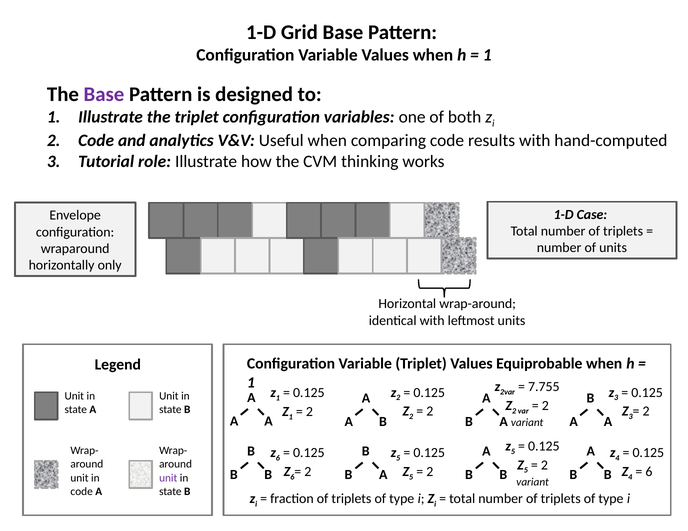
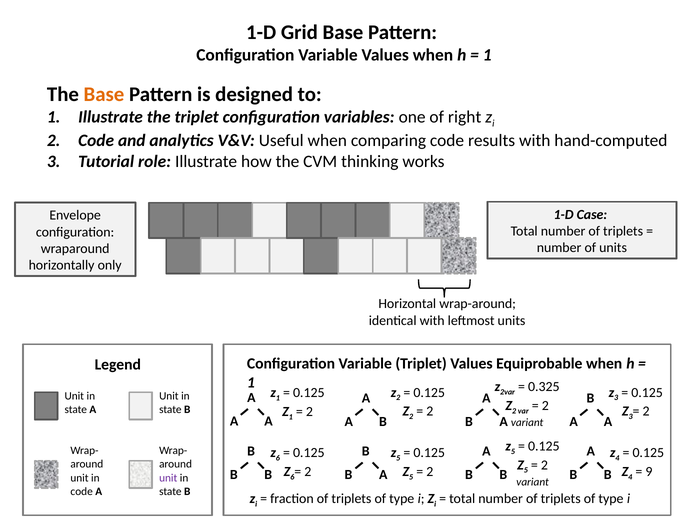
Base at (104, 94) colour: purple -> orange
both: both -> right
7.755: 7.755 -> 0.325
6 at (649, 472): 6 -> 9
